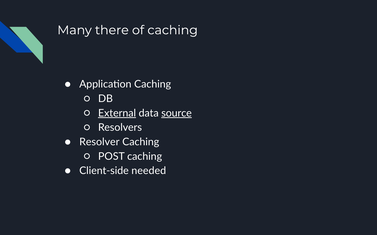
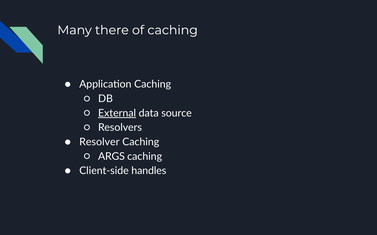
source underline: present -> none
POST: POST -> ARGS
needed: needed -> handles
